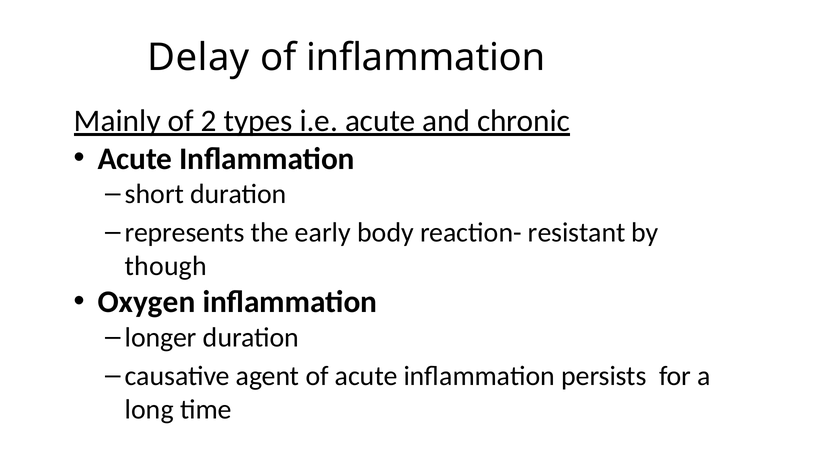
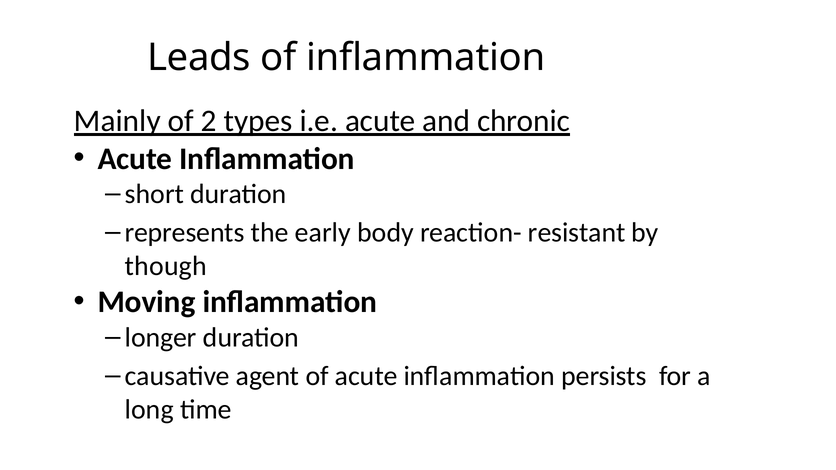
Delay: Delay -> Leads
Oxygen: Oxygen -> Moving
